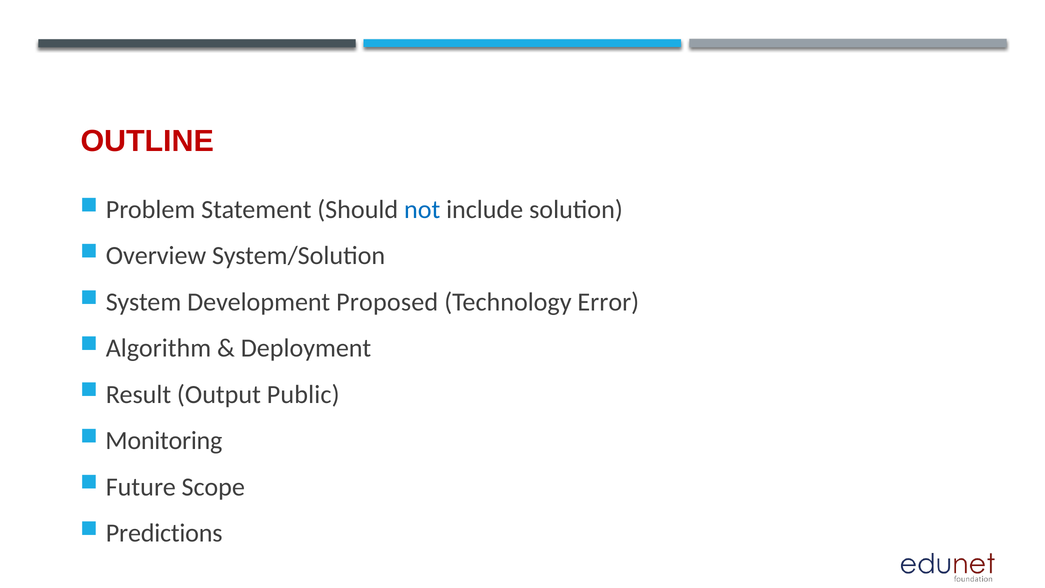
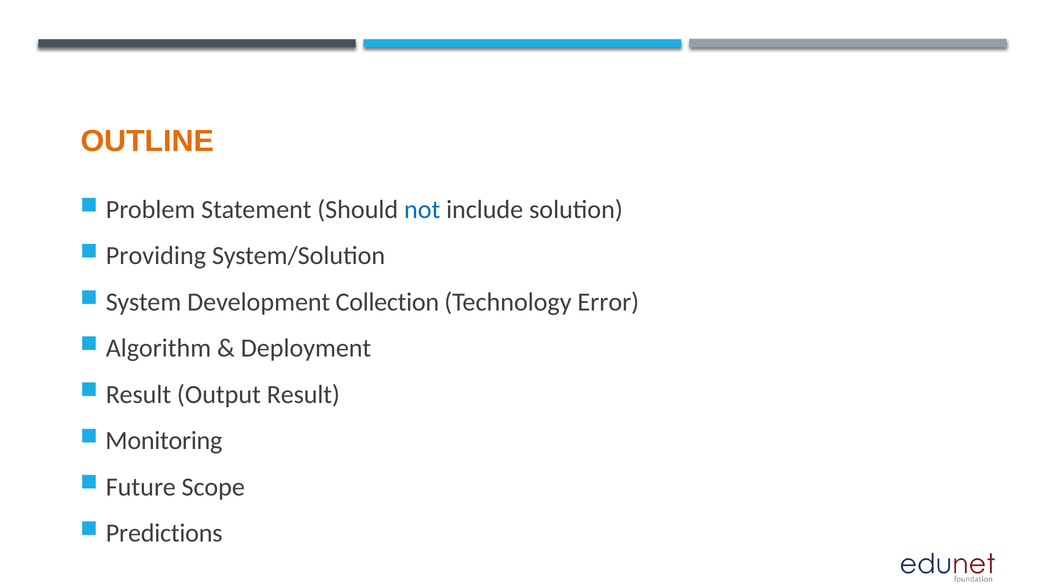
OUTLINE colour: red -> orange
Overview: Overview -> Providing
Proposed: Proposed -> Collection
Output Public: Public -> Result
